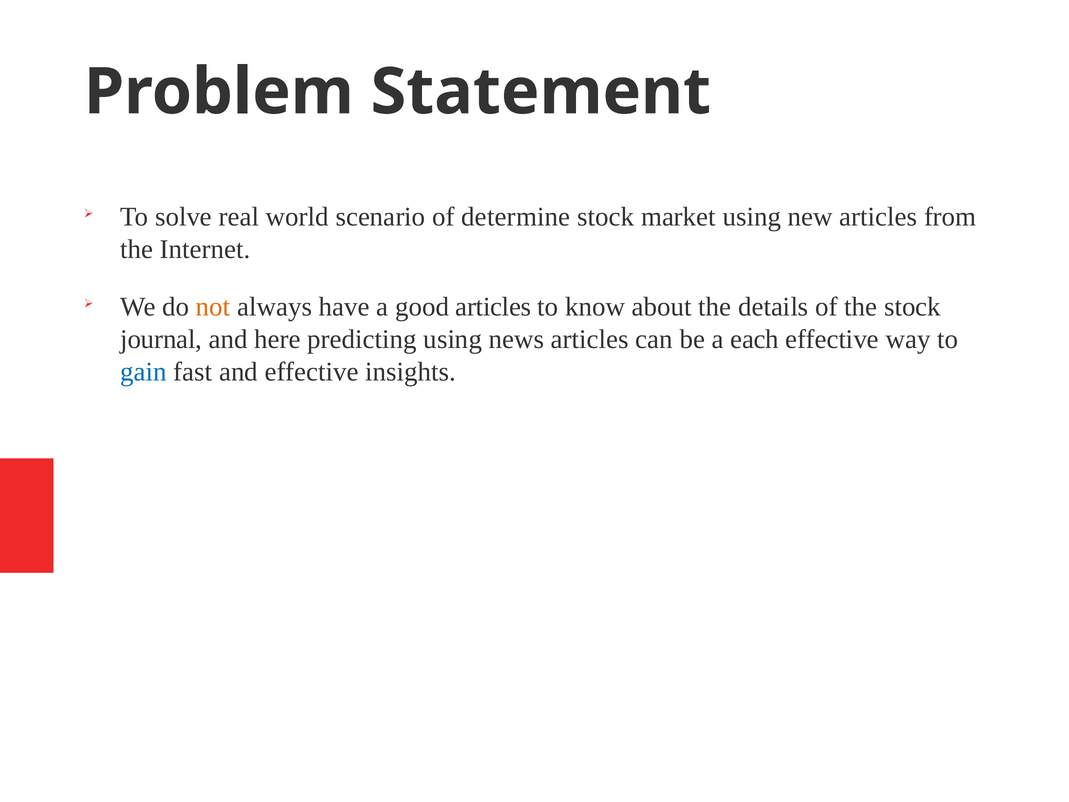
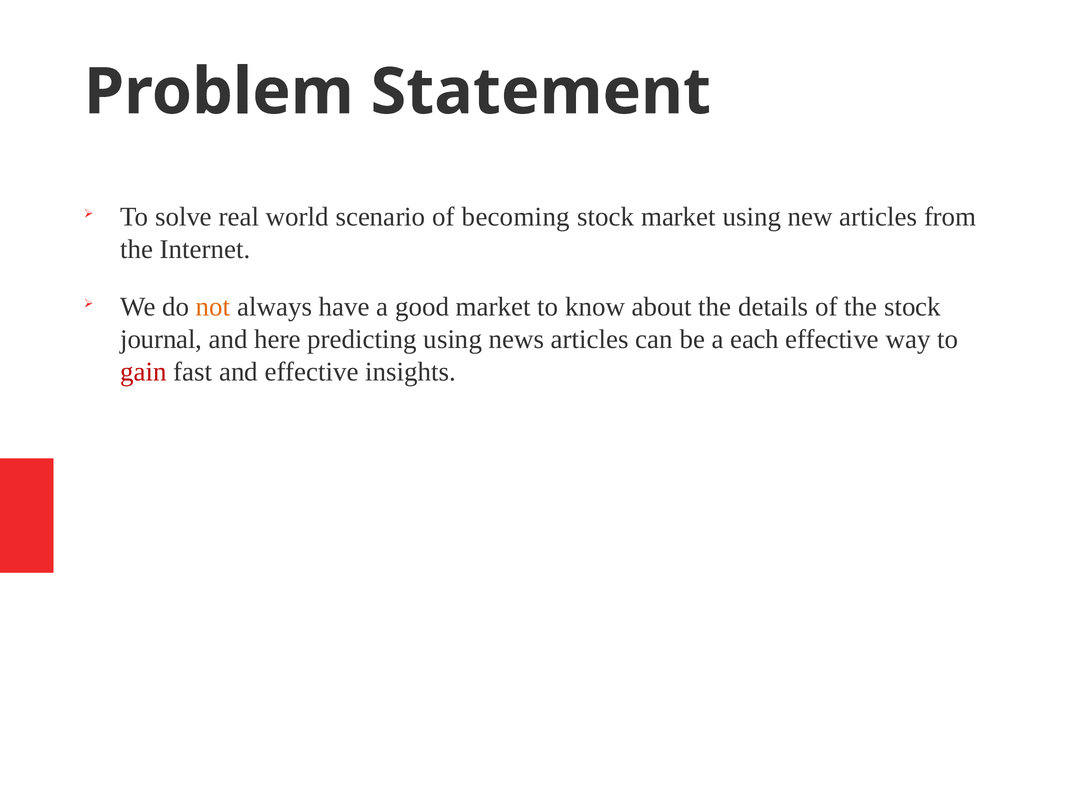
determine: determine -> becoming
good articles: articles -> market
gain colour: blue -> red
